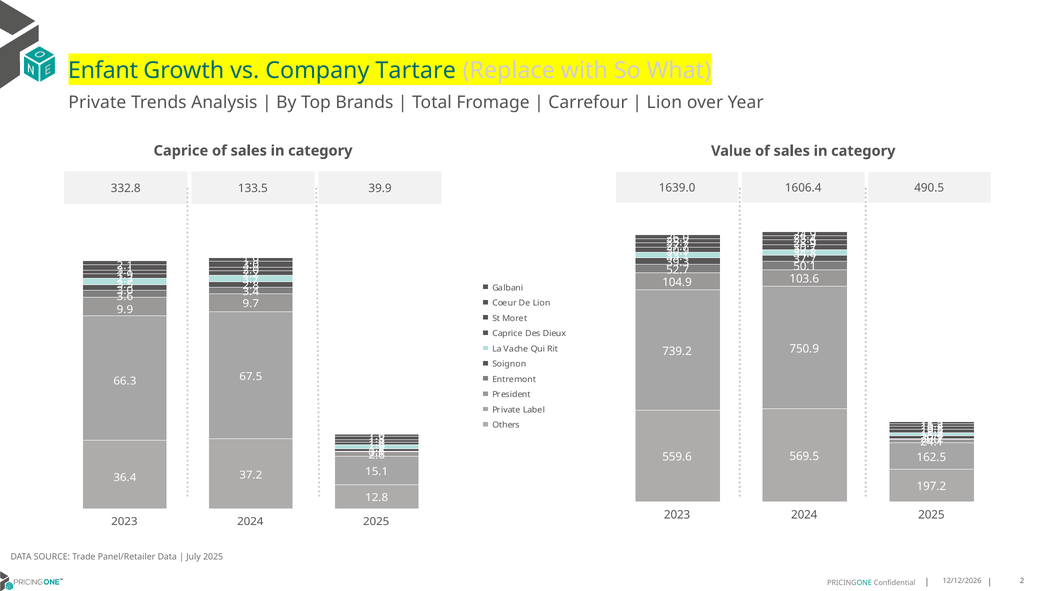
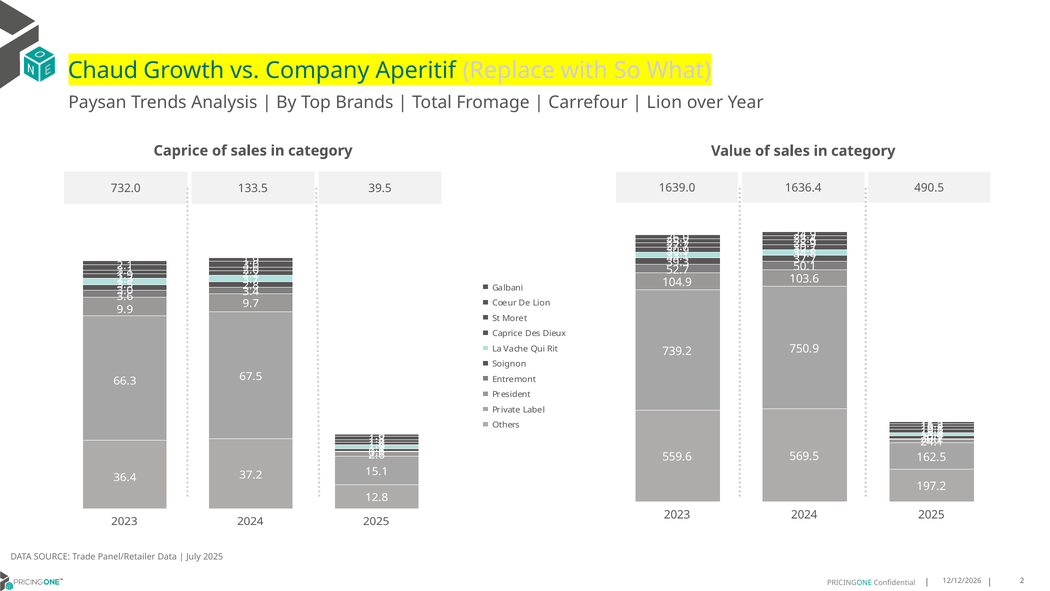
Enfant: Enfant -> Chaud
Tartare: Tartare -> Aperitif
Private at (97, 102): Private -> Paysan
1606.4: 1606.4 -> 1636.4
332.8: 332.8 -> 732.0
39.9: 39.9 -> 39.5
